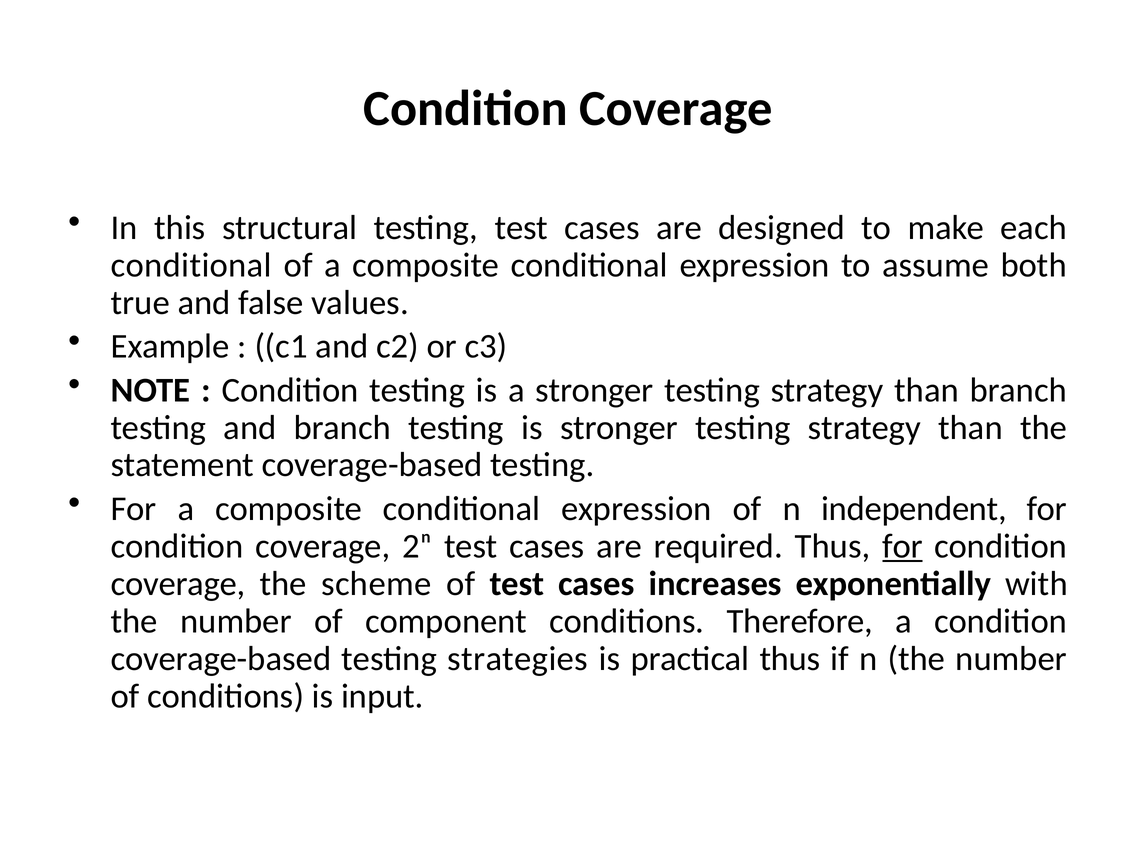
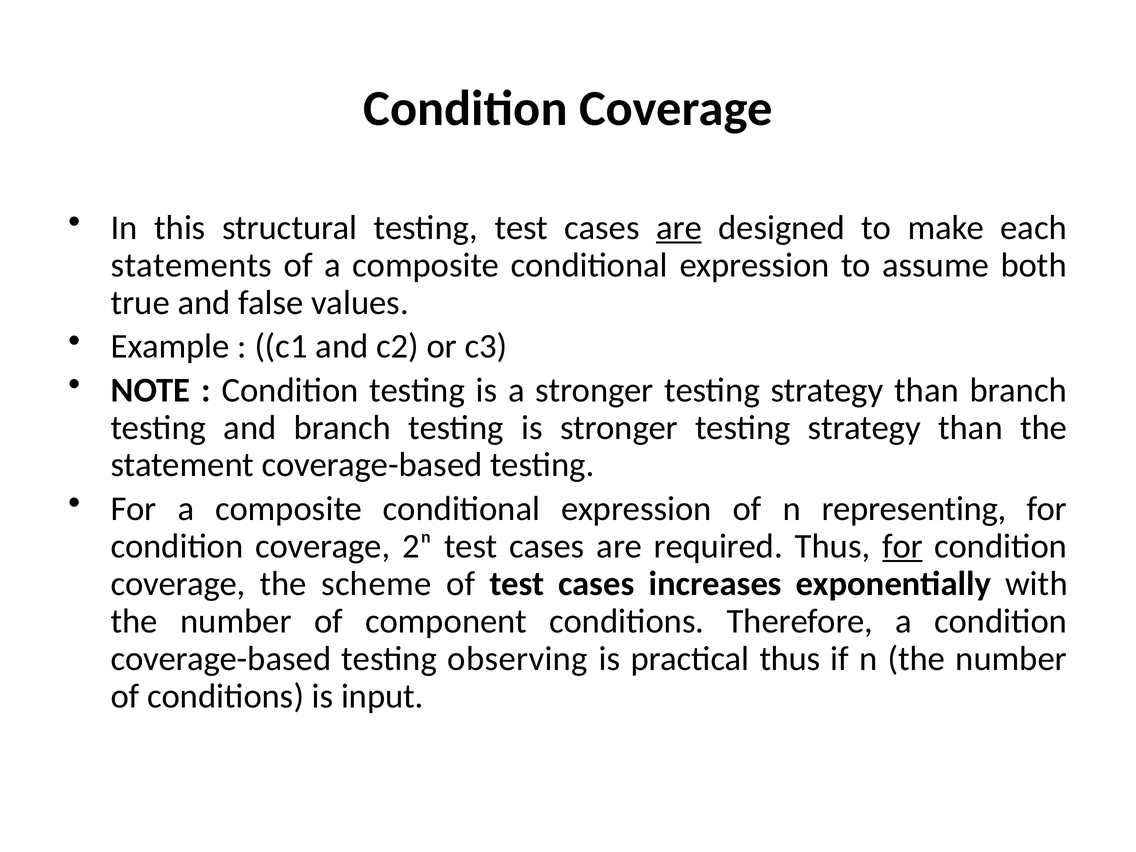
are at (679, 228) underline: none -> present
conditional at (191, 265): conditional -> statements
independent: independent -> representing
strategies: strategies -> observing
